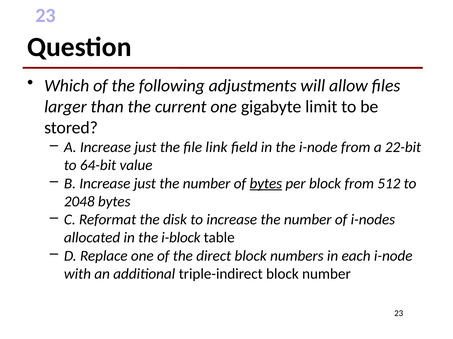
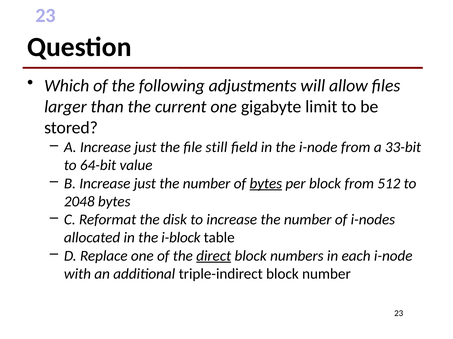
link: link -> still
22-bit: 22-bit -> 33-bit
direct underline: none -> present
